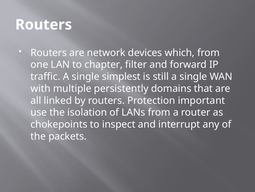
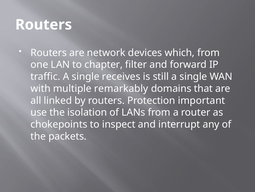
simplest: simplest -> receives
persistently: persistently -> remarkably
